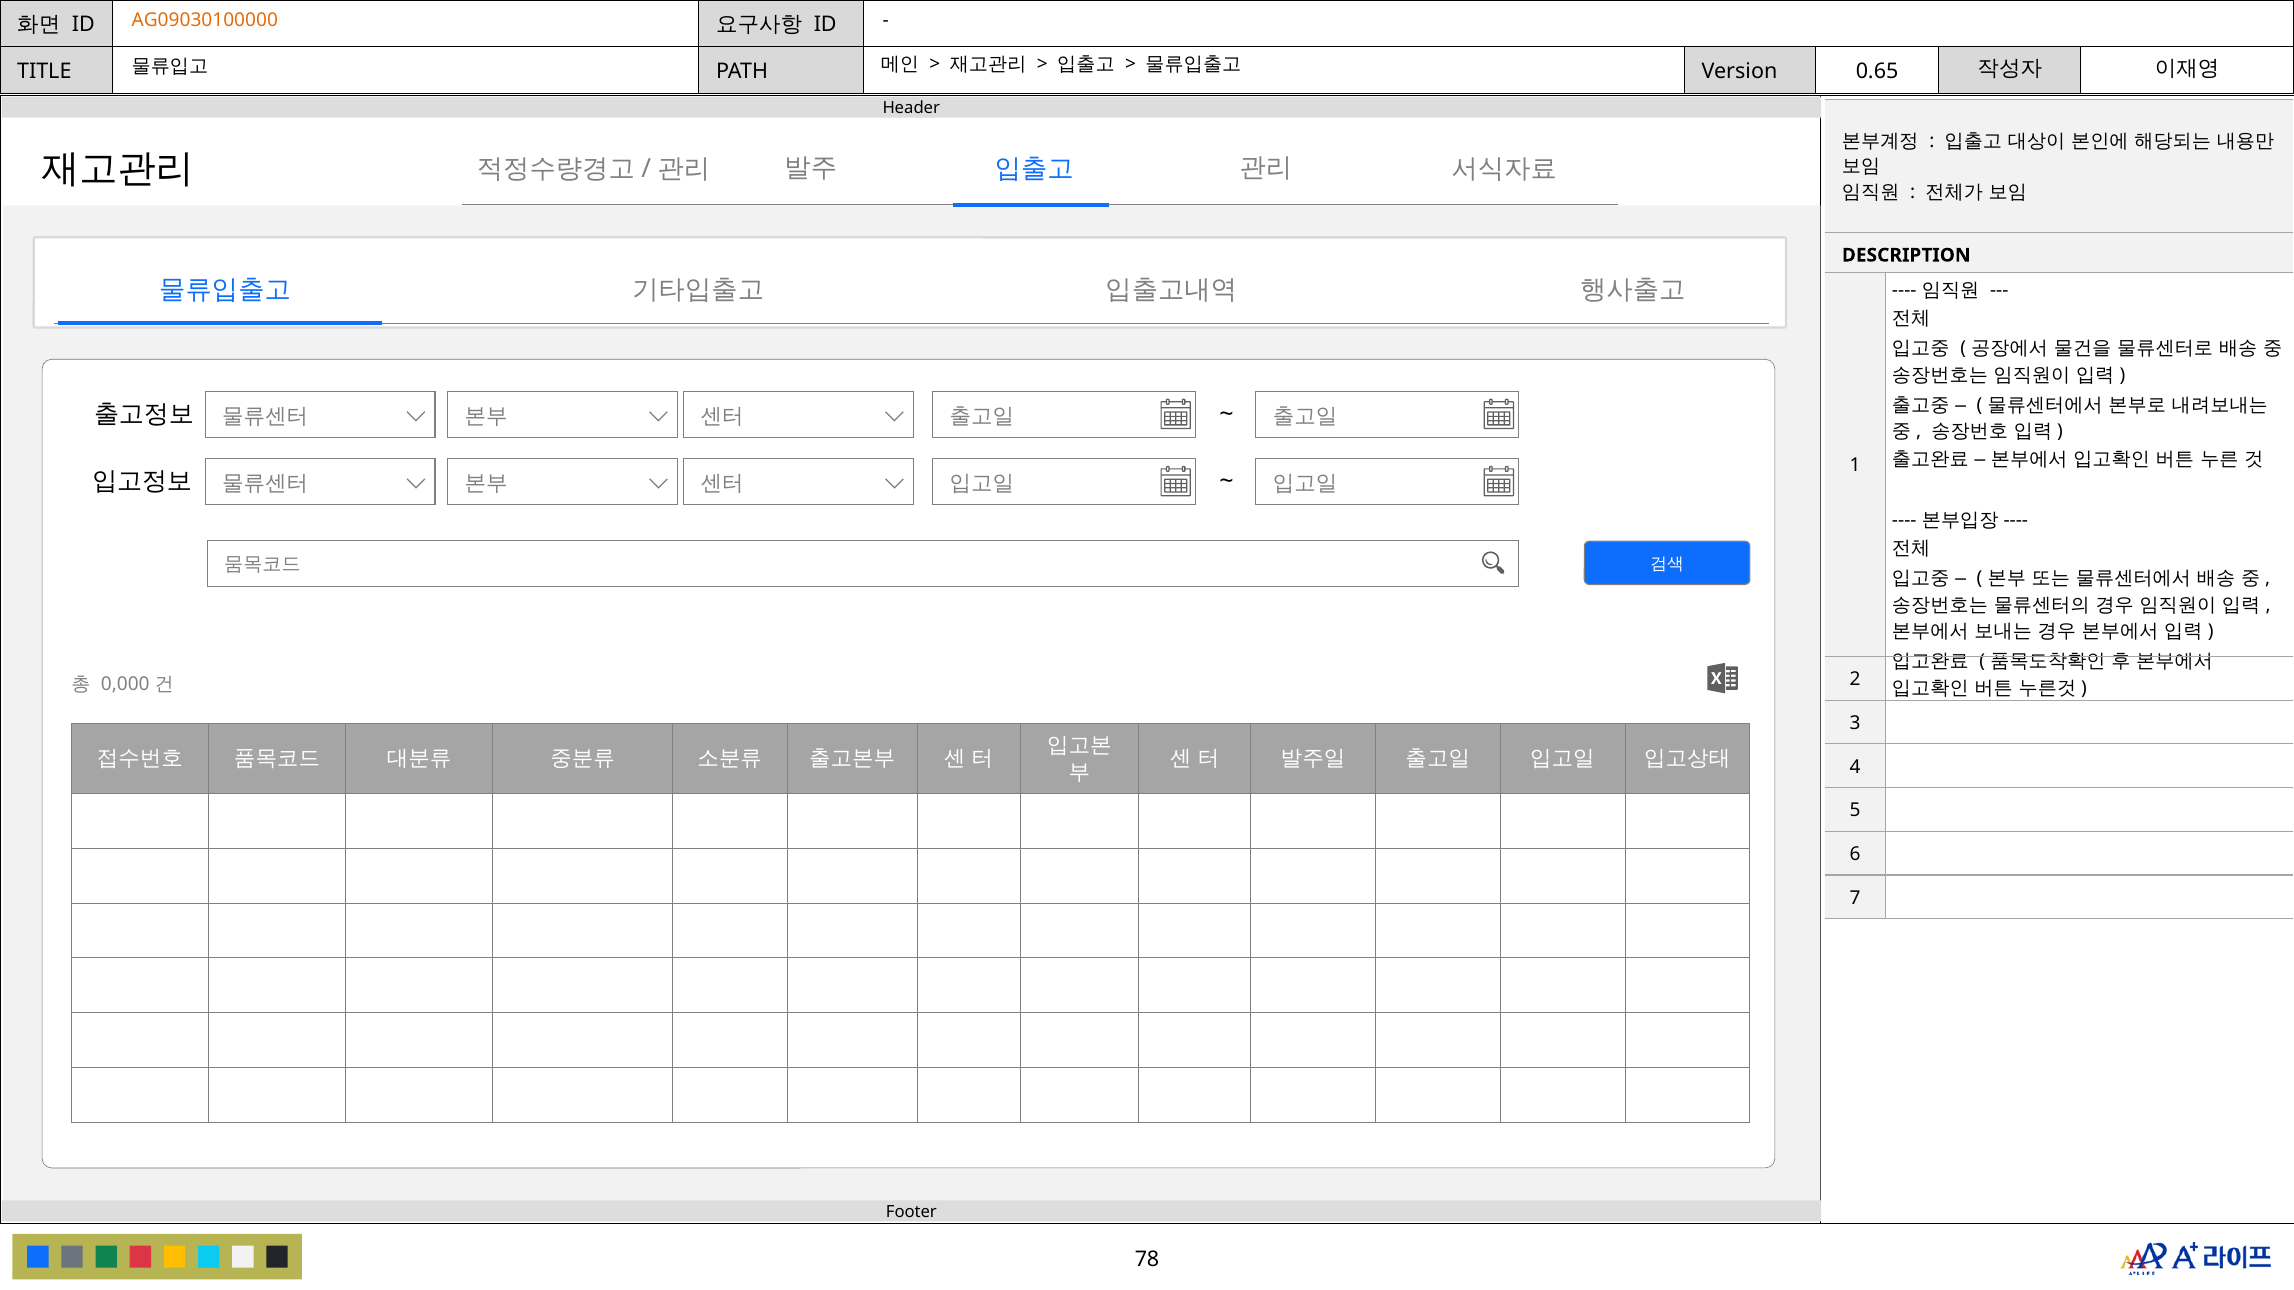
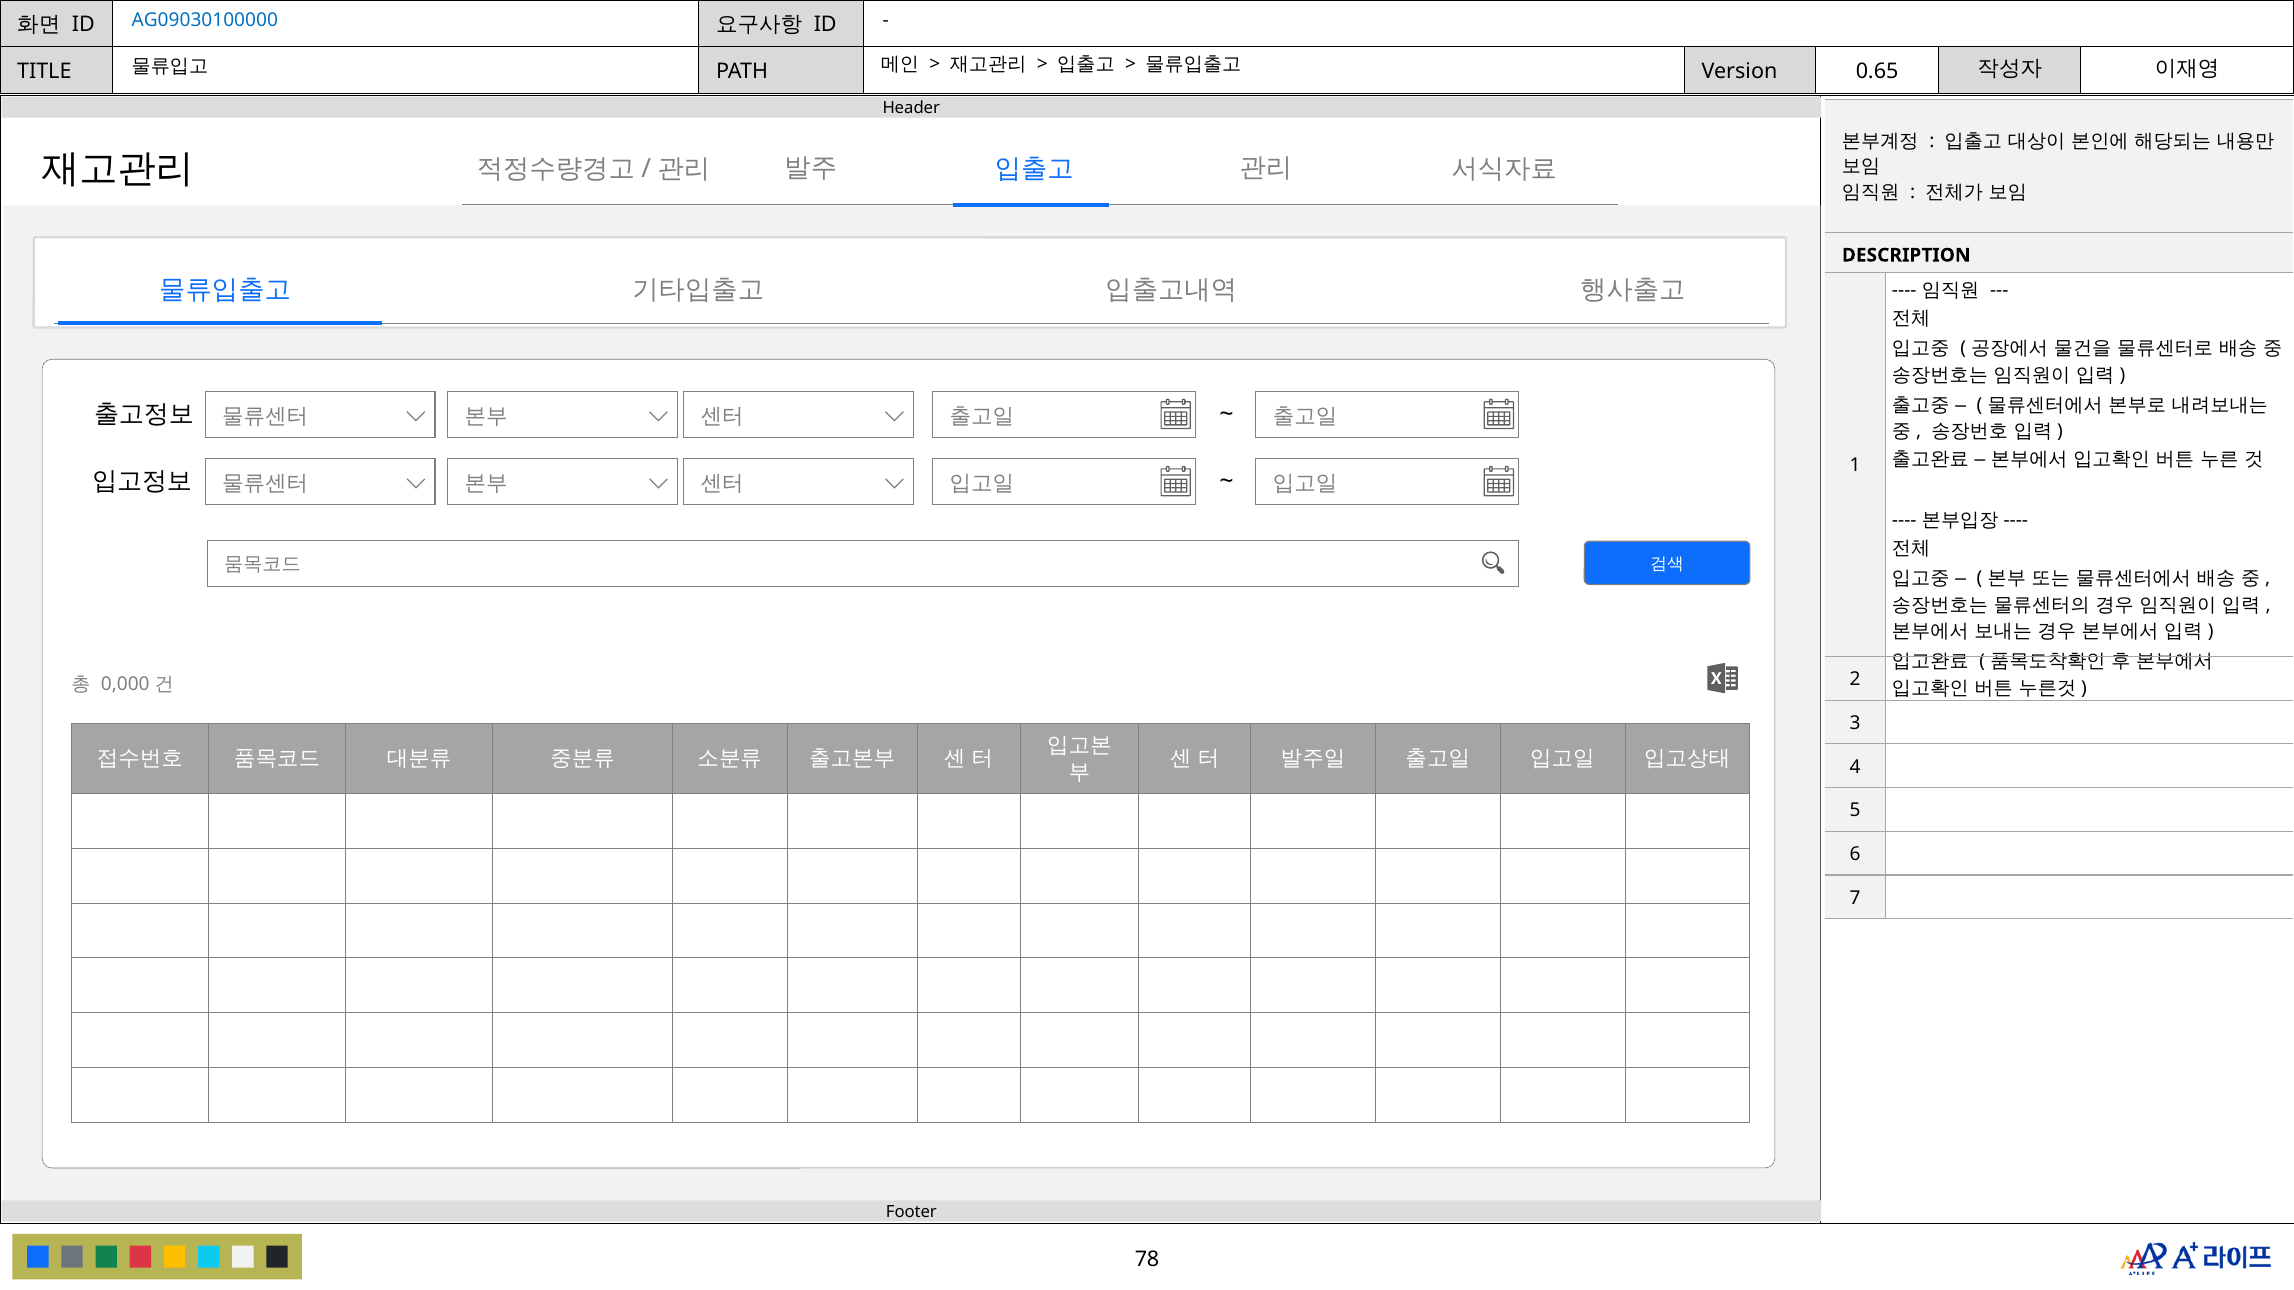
AG09030100000 colour: orange -> blue
